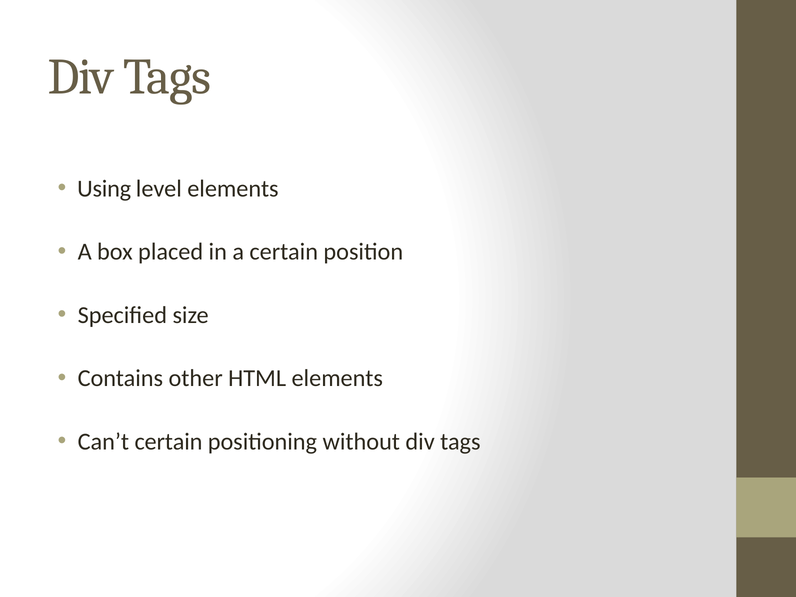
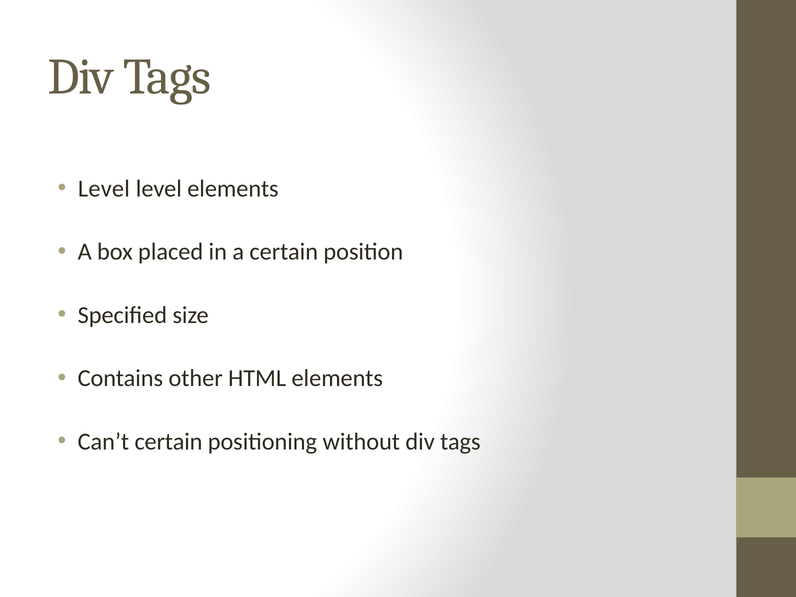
Using at (104, 189): Using -> Level
